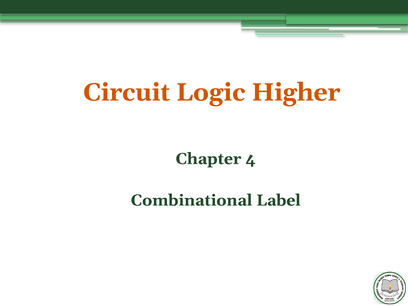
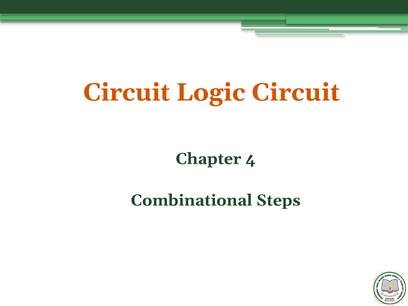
Logic Higher: Higher -> Circuit
Label: Label -> Steps
